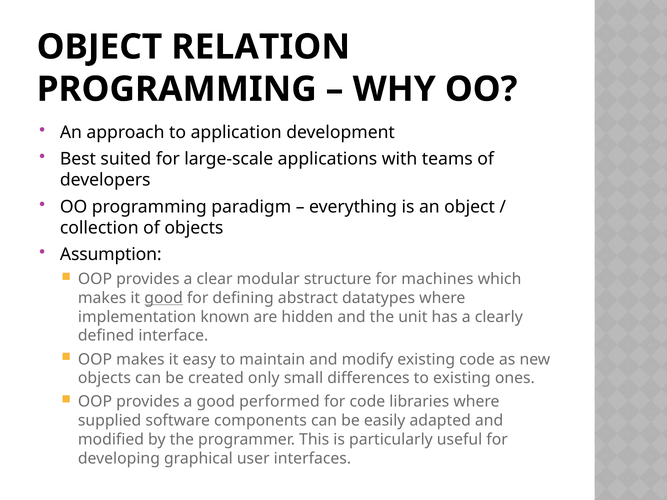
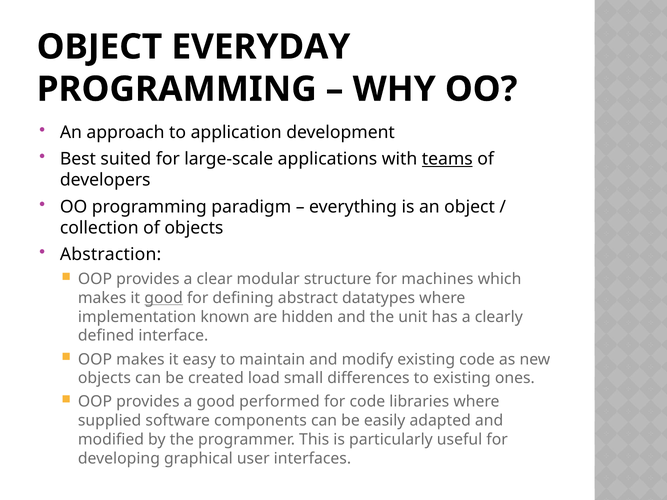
RELATION: RELATION -> EVERYDAY
teams underline: none -> present
Assumption: Assumption -> Abstraction
only: only -> load
